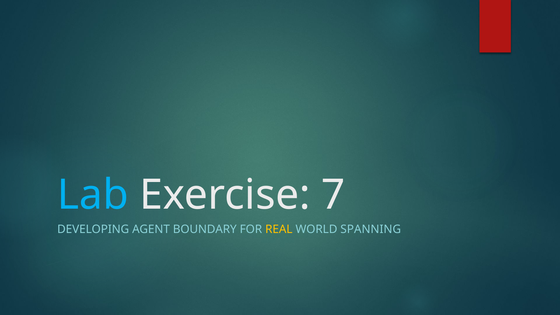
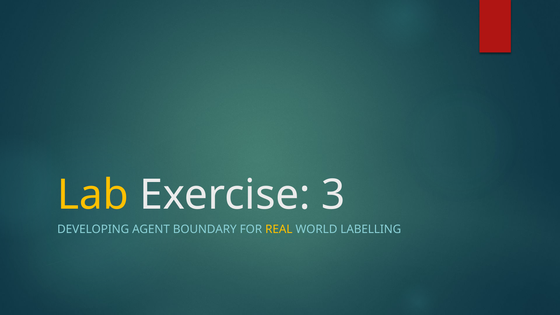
Lab colour: light blue -> yellow
7: 7 -> 3
SPANNING: SPANNING -> LABELLING
